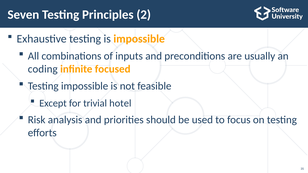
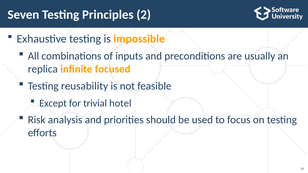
coding: coding -> replica
Testing impossible: impossible -> reusability
